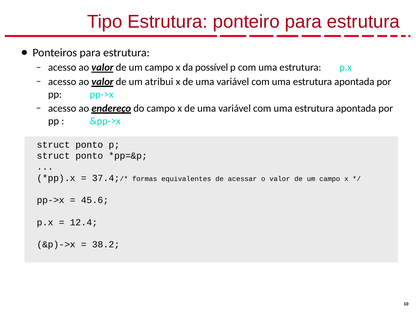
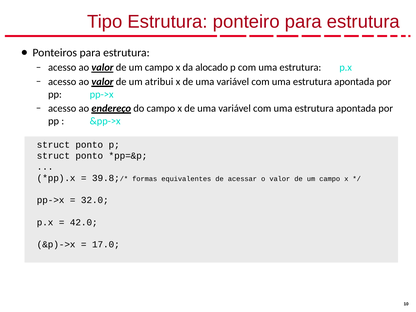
possível: possível -> alocado
37.4: 37.4 -> 39.8
45.6: 45.6 -> 32.0
12.4: 12.4 -> 42.0
38.2: 38.2 -> 17.0
